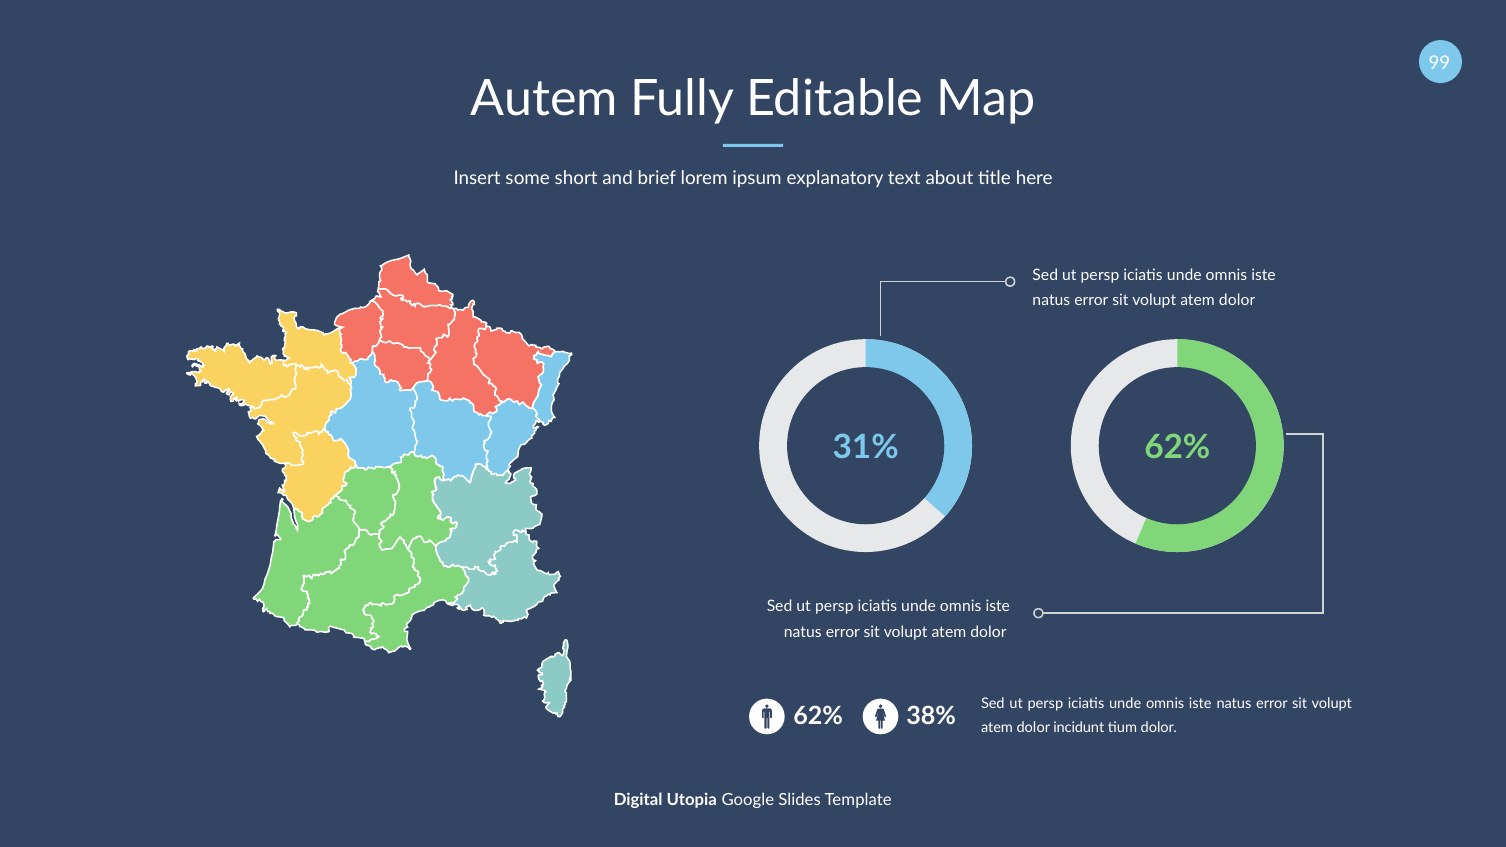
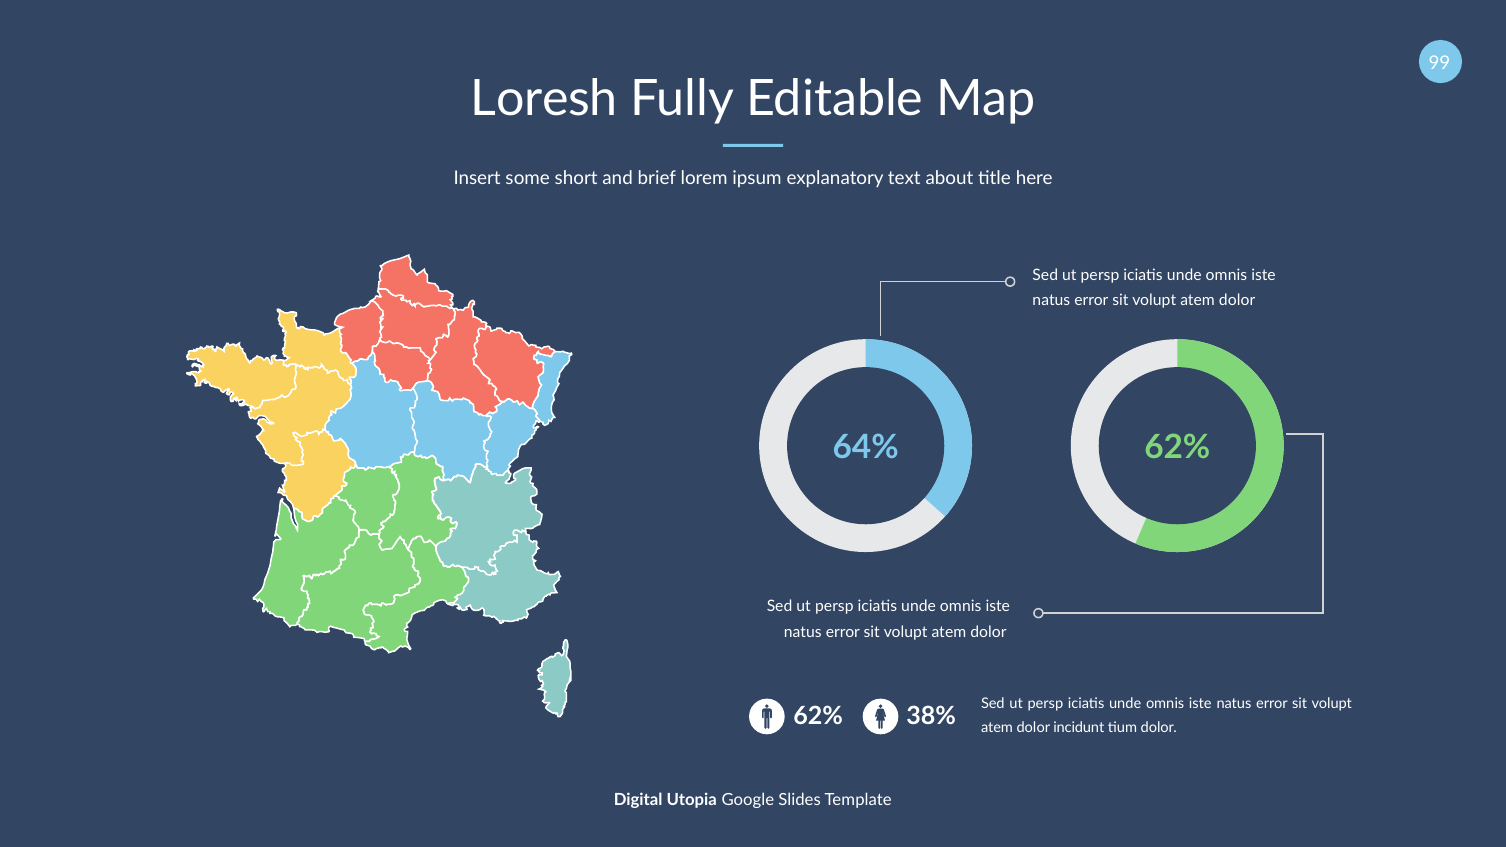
Autem: Autem -> Loresh
31%: 31% -> 64%
